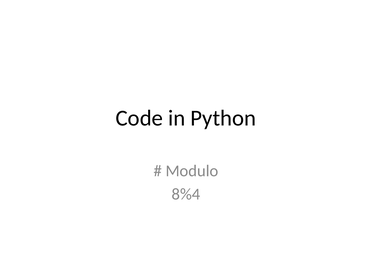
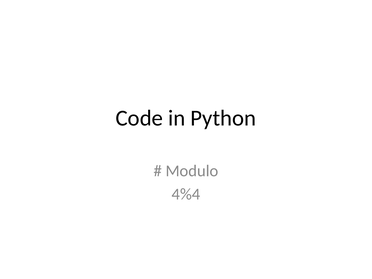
8%4: 8%4 -> 4%4
